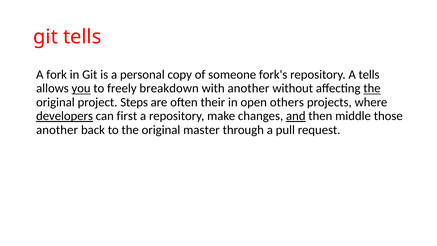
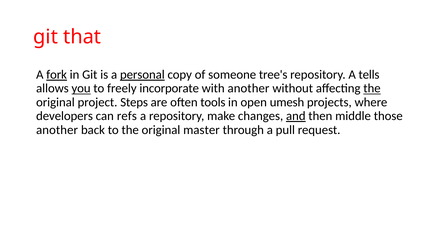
git tells: tells -> that
fork underline: none -> present
personal underline: none -> present
fork's: fork's -> tree's
breakdown: breakdown -> incorporate
their: their -> tools
others: others -> umesh
developers underline: present -> none
first: first -> refs
